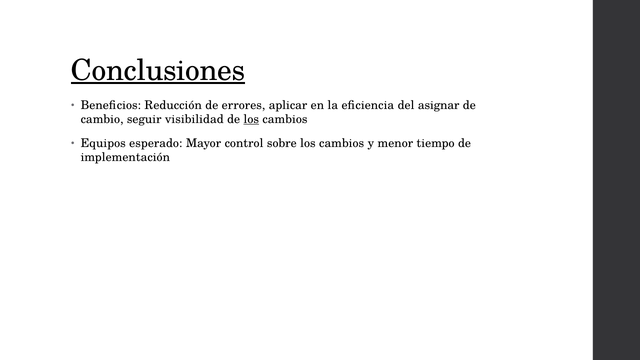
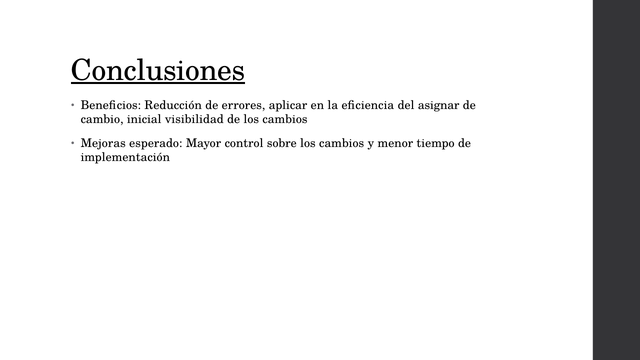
seguir: seguir -> inicial
los at (251, 119) underline: present -> none
Equipos: Equipos -> Mejoras
